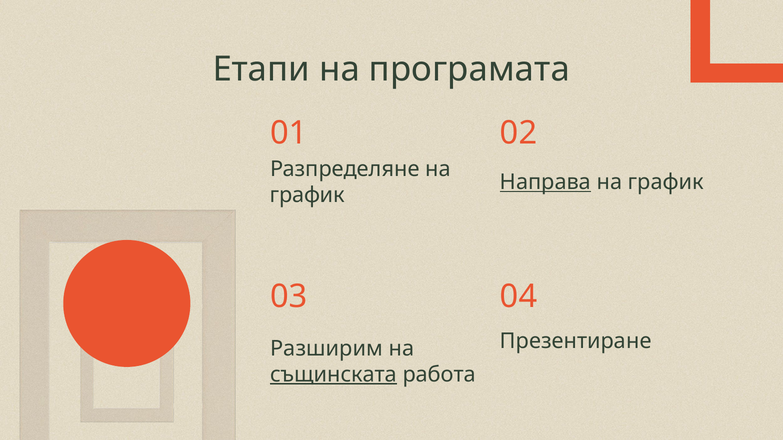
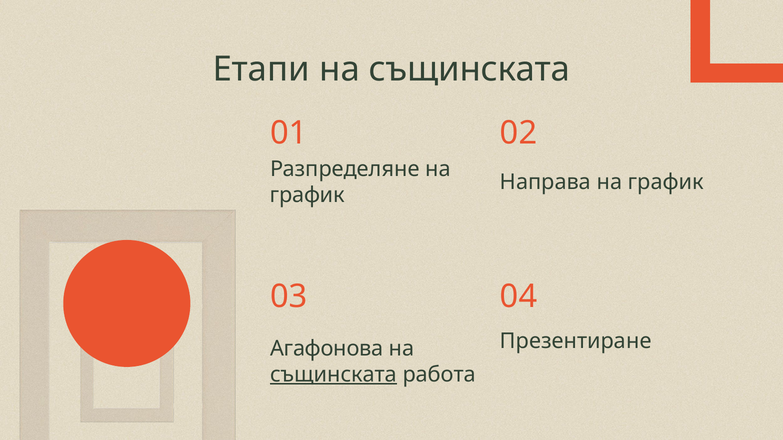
Етапи на програмата: програмата -> същинската
Направа underline: present -> none
Разширим: Разширим -> Агафонова
